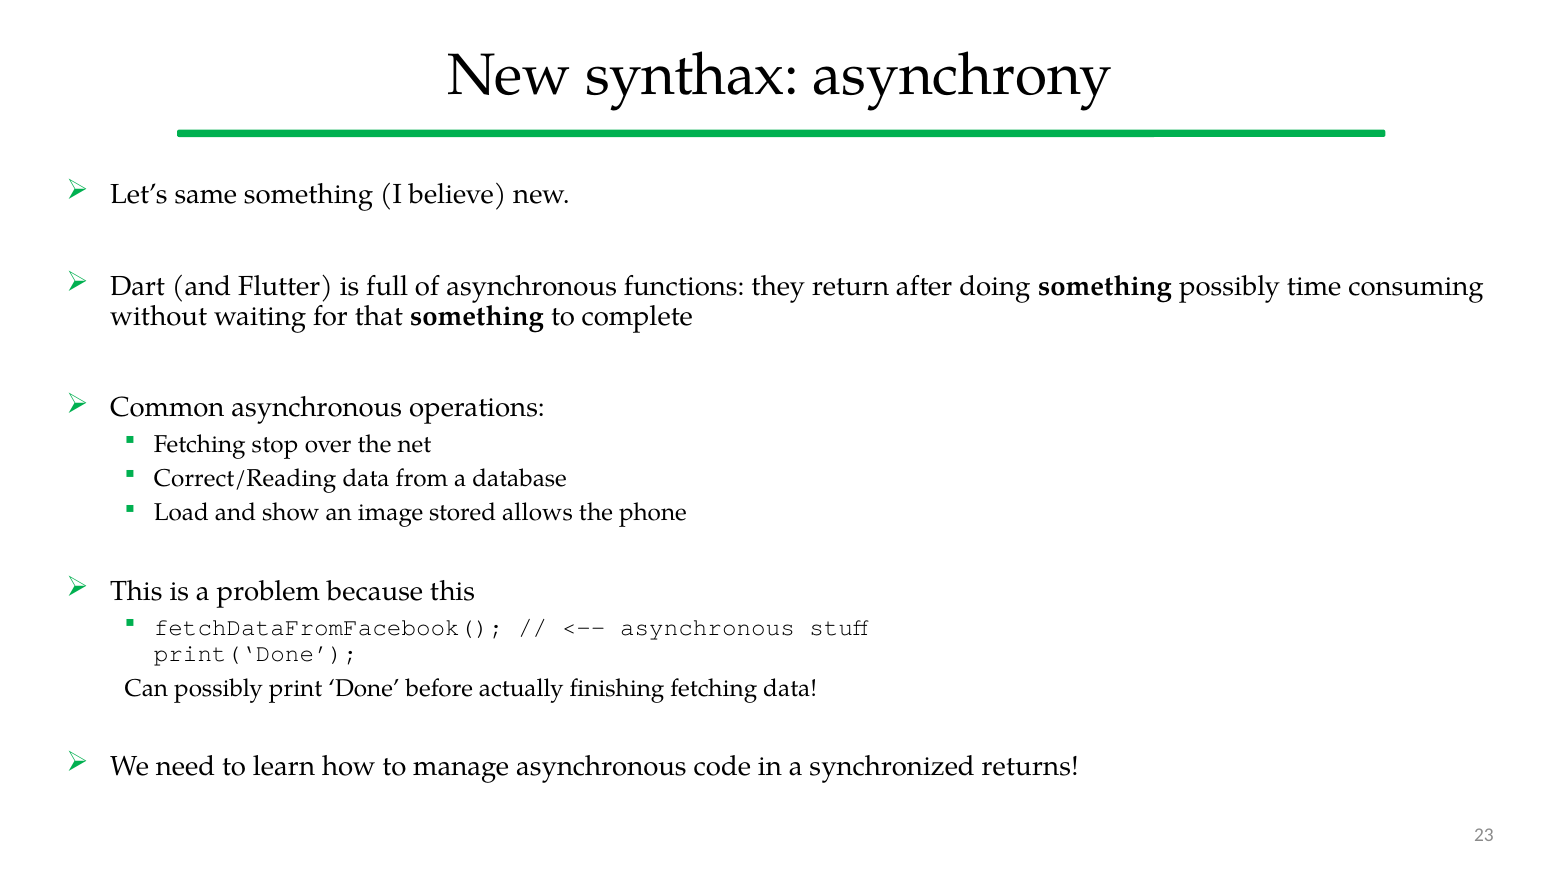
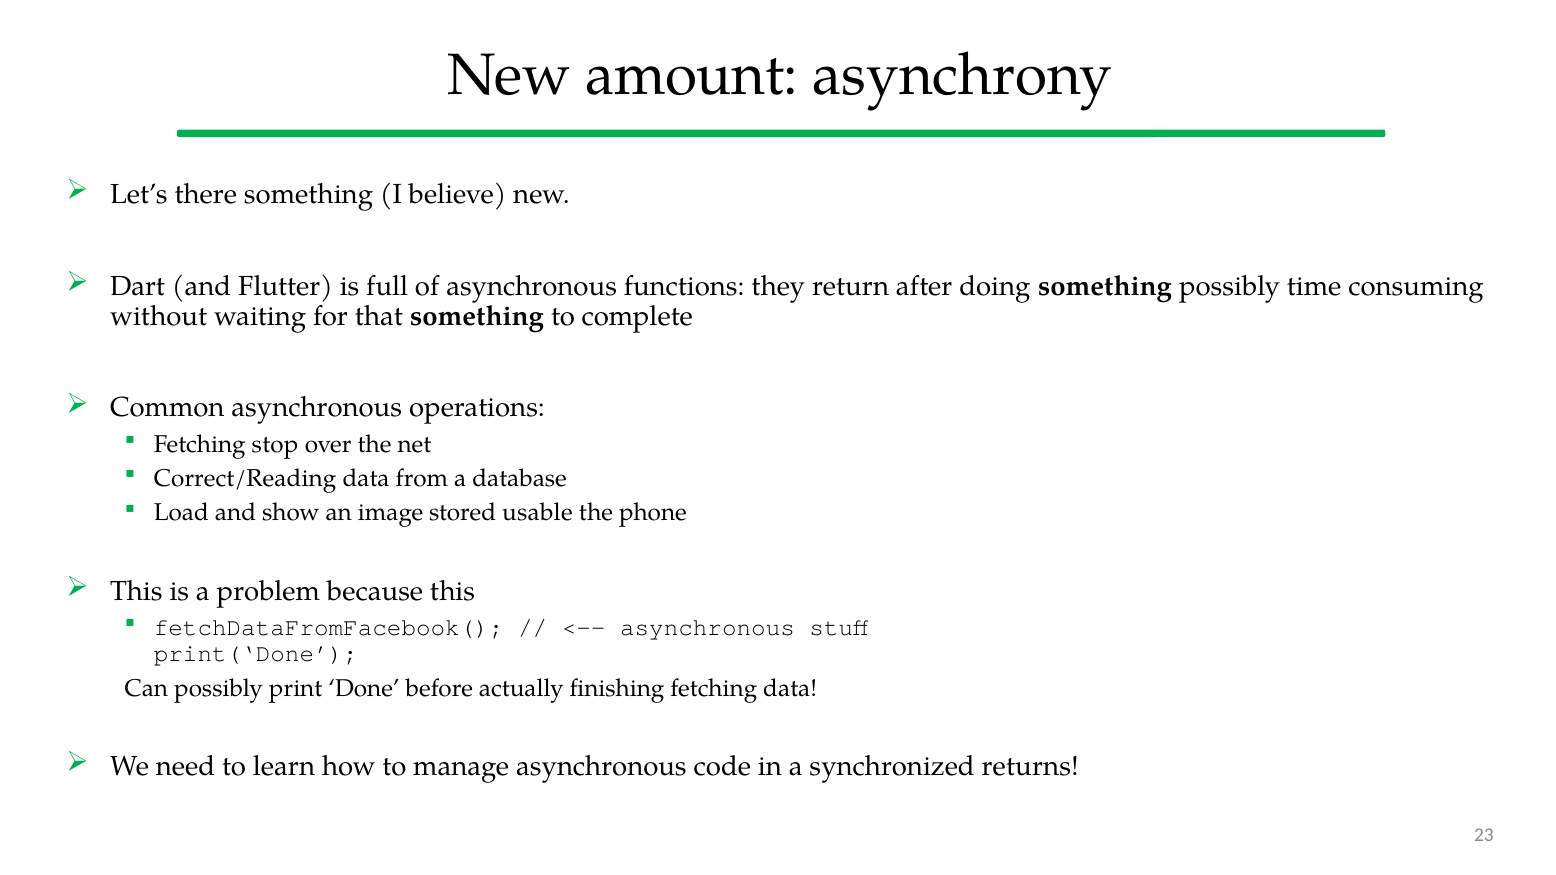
synthax: synthax -> amount
same: same -> there
allows: allows -> usable
